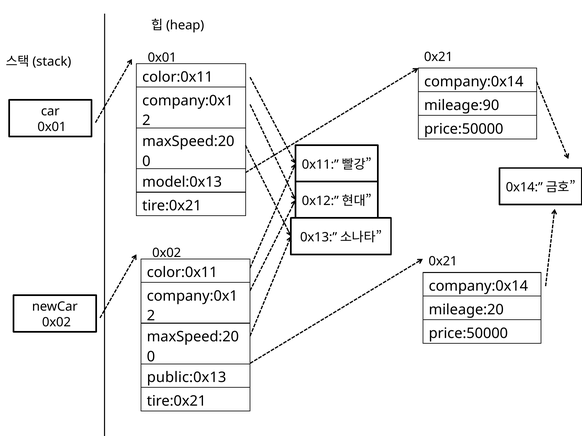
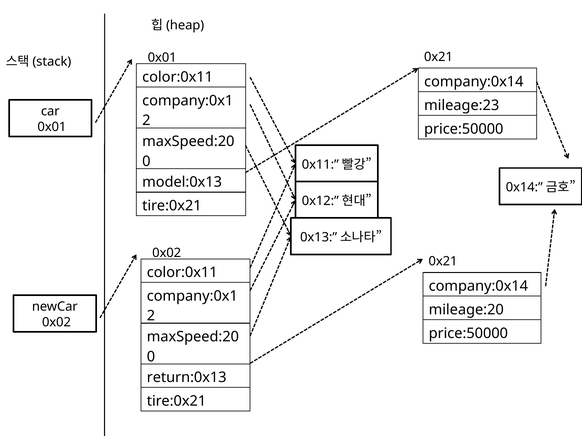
mileage:90: mileage:90 -> mileage:23
public:0x13: public:0x13 -> return:0x13
